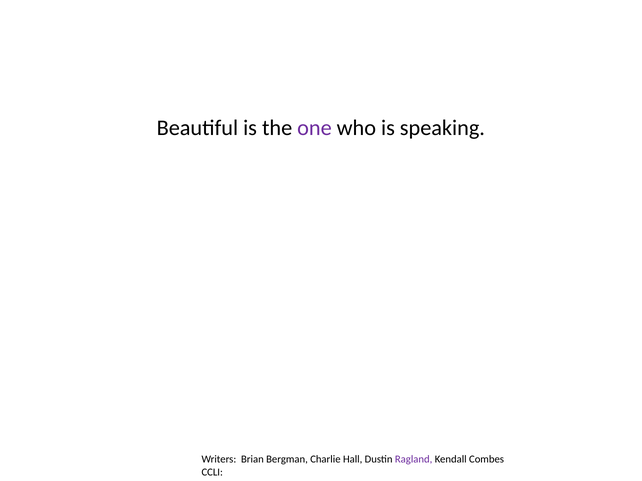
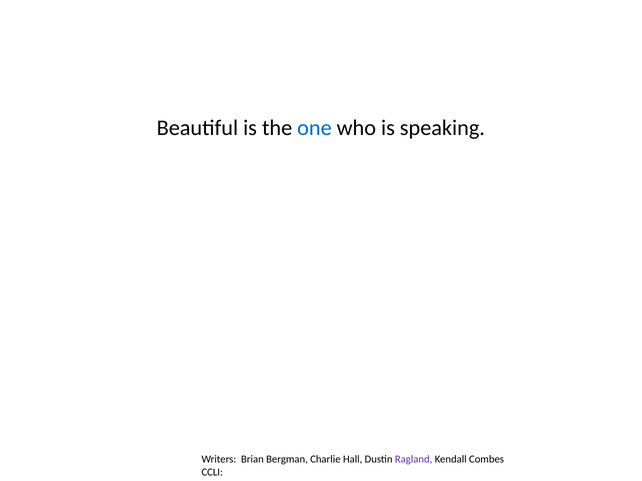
one colour: purple -> blue
